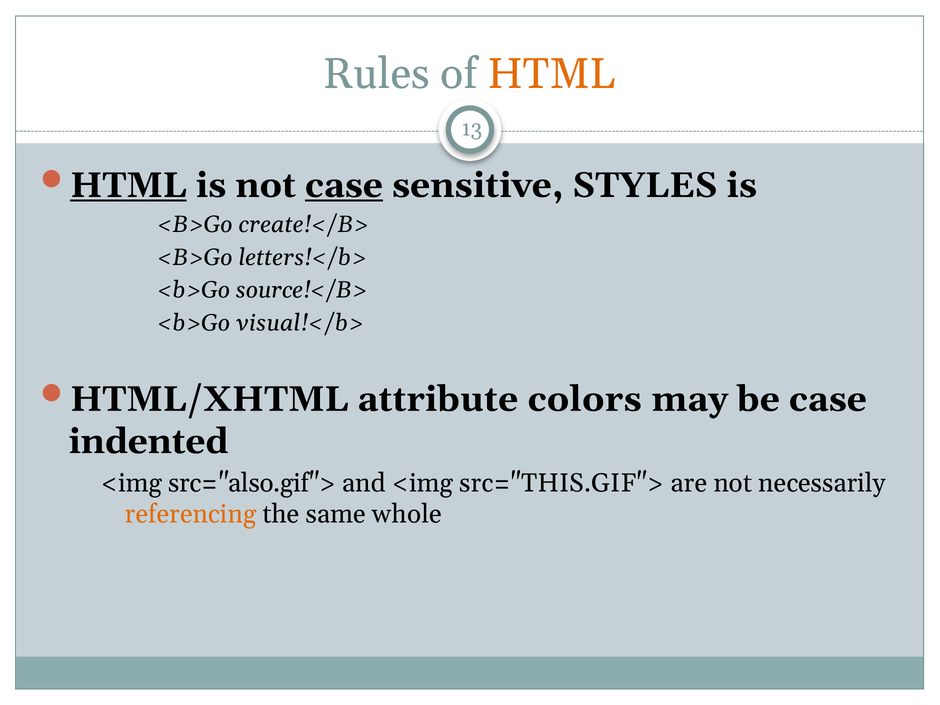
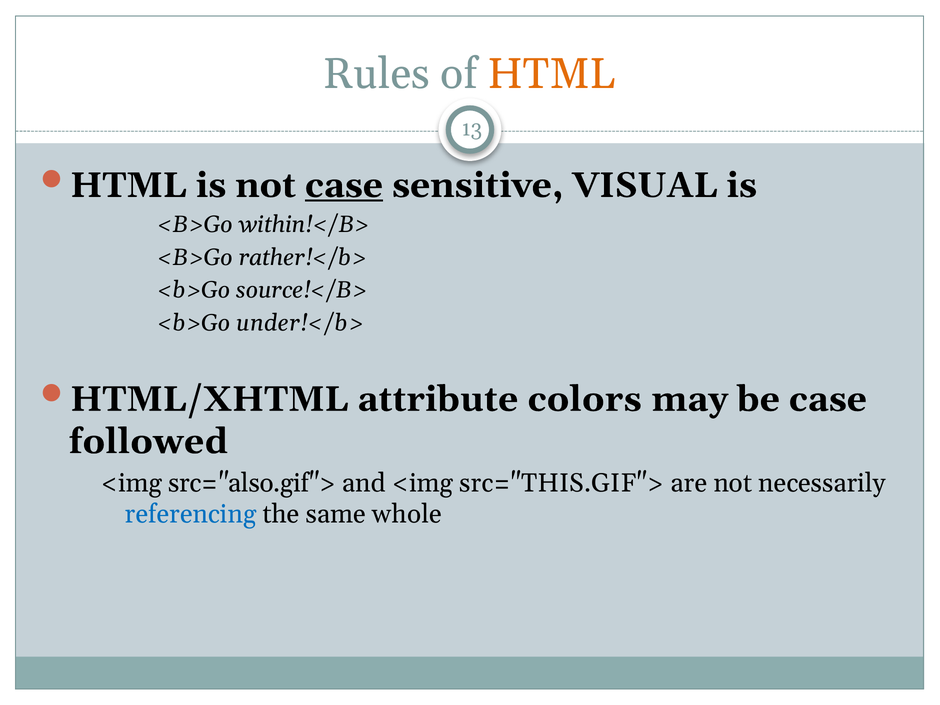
HTML at (128, 185) underline: present -> none
STYLES: STYLES -> VISUAL
create!</B>: create!</B> -> within!</B>
letters!</b>: letters!</b> -> rather!</b>
visual!</b>: visual!</b> -> under!</b>
indented: indented -> followed
referencing colour: orange -> blue
